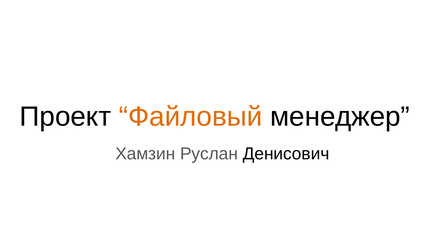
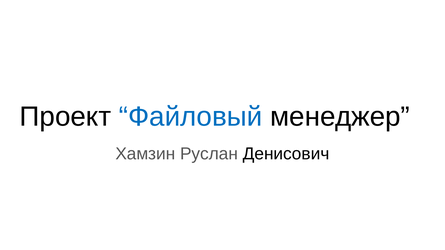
Файловый colour: orange -> blue
